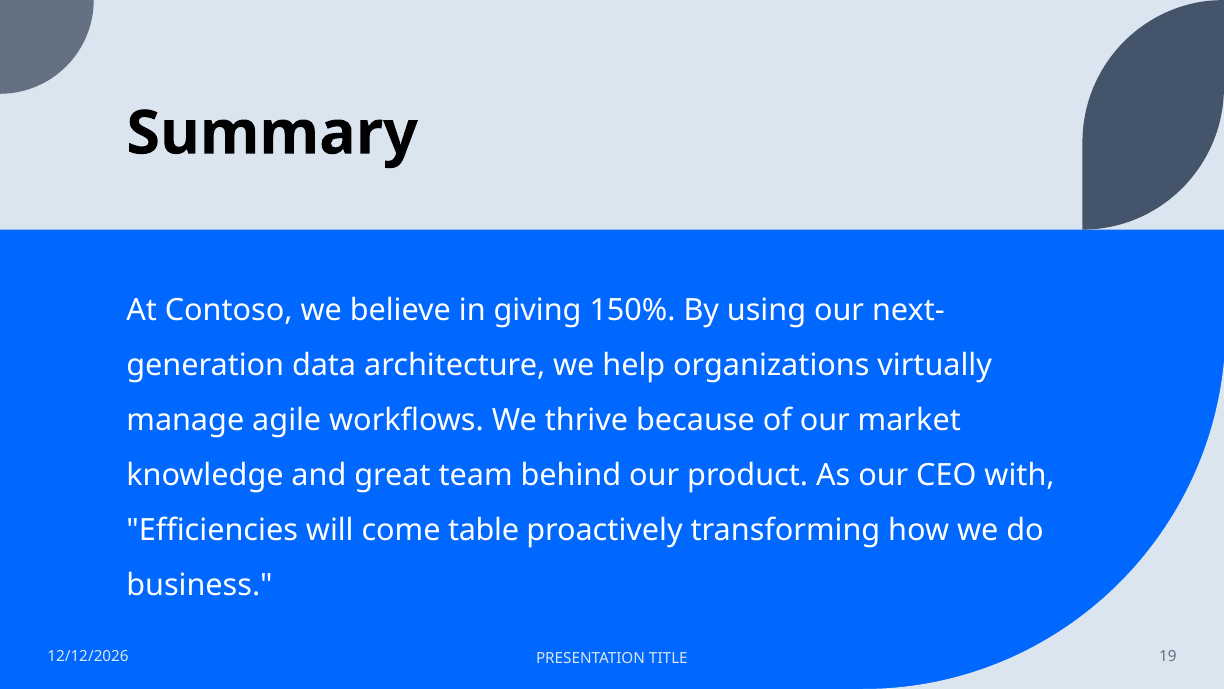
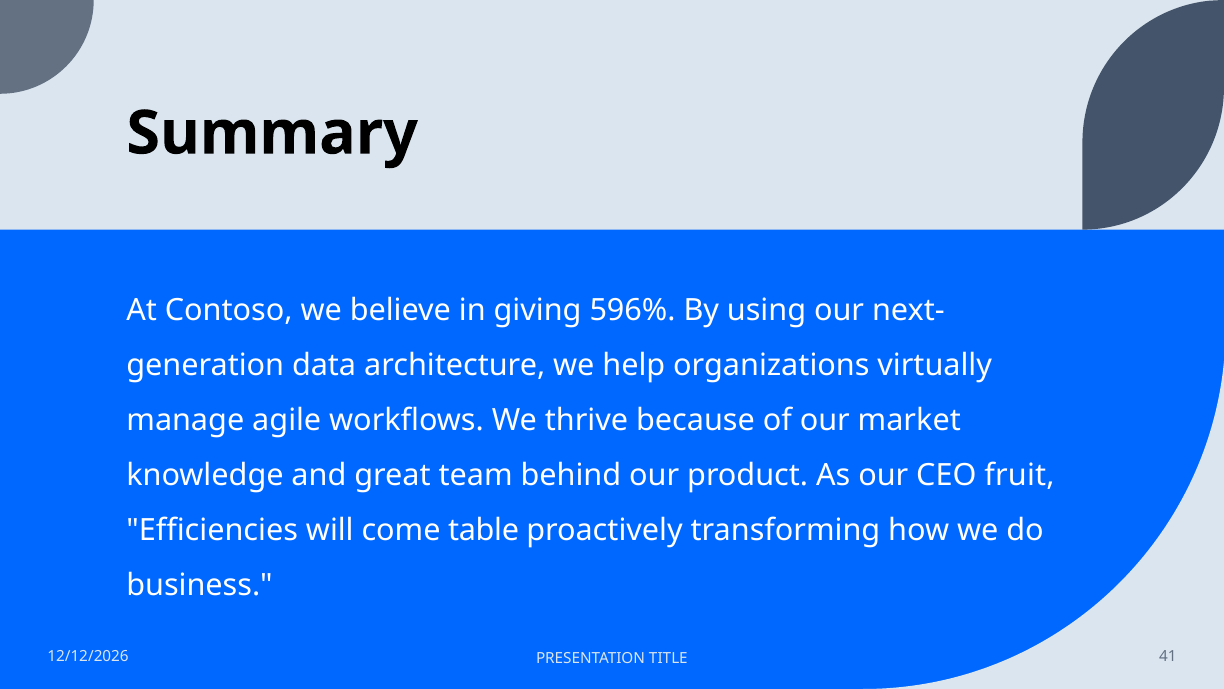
150%: 150% -> 596%
with: with -> fruit
19: 19 -> 41
